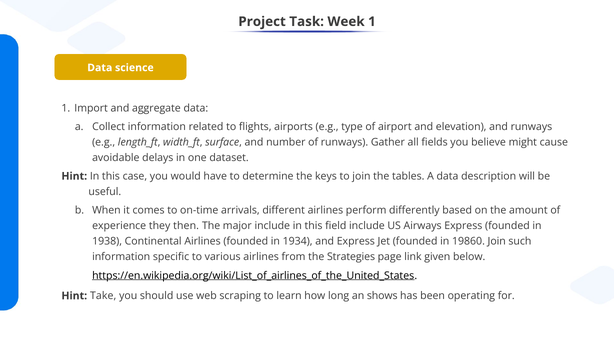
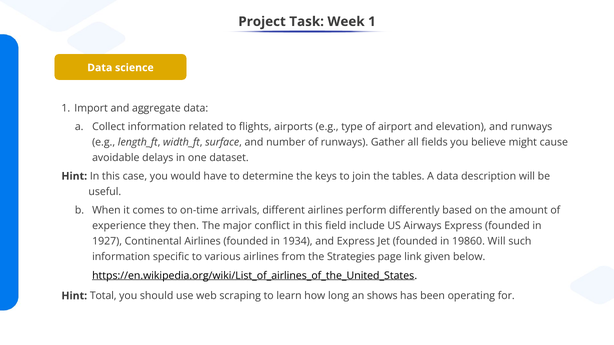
major include: include -> conflict
1938: 1938 -> 1927
19860 Join: Join -> Will
Take: Take -> Total
